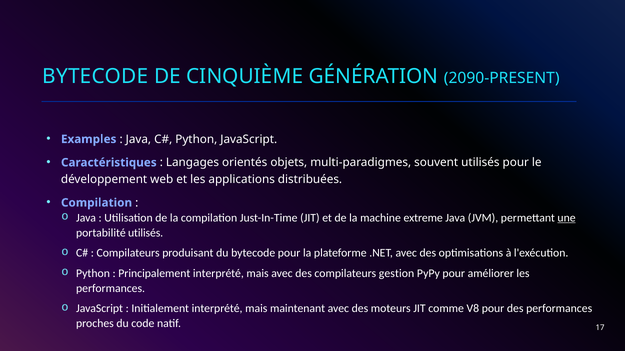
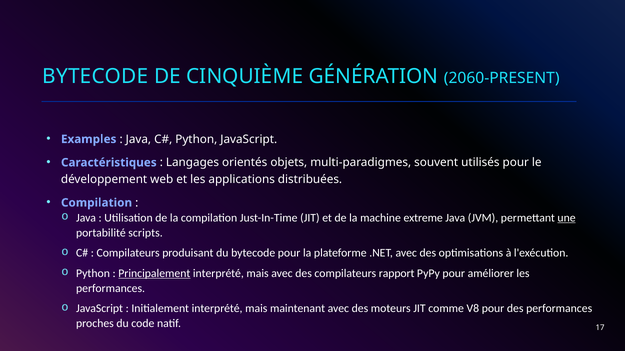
2090-PRESENT: 2090-PRESENT -> 2060-PRESENT
portabilité utilisés: utilisés -> scripts
Principalement underline: none -> present
gestion: gestion -> rapport
